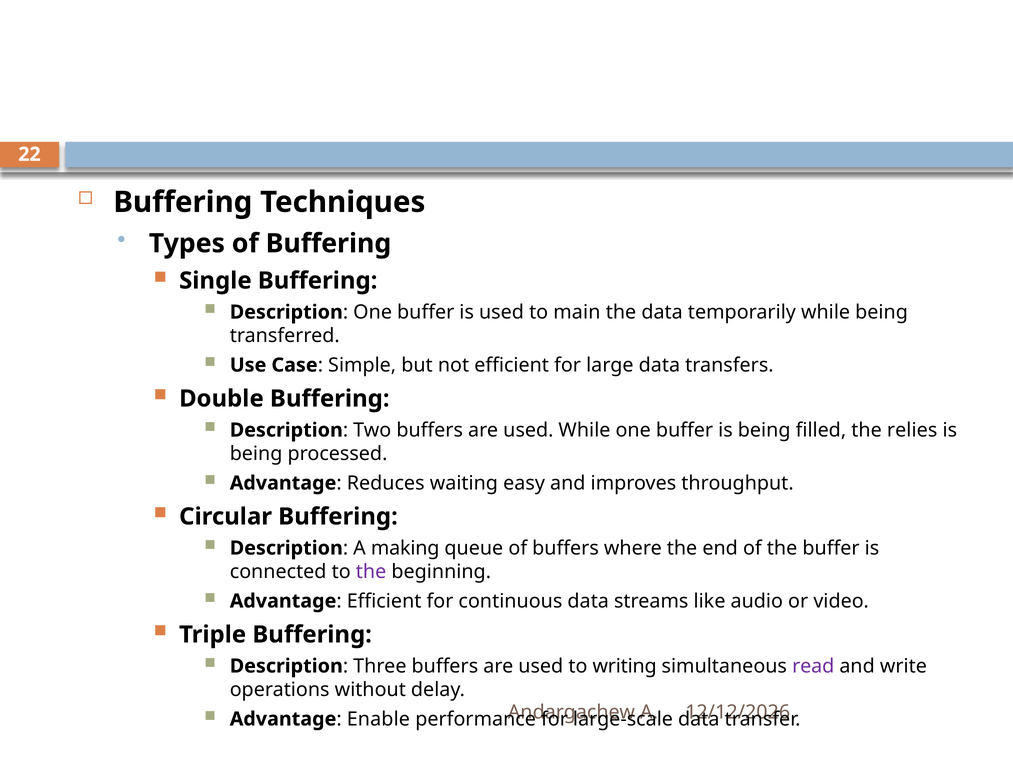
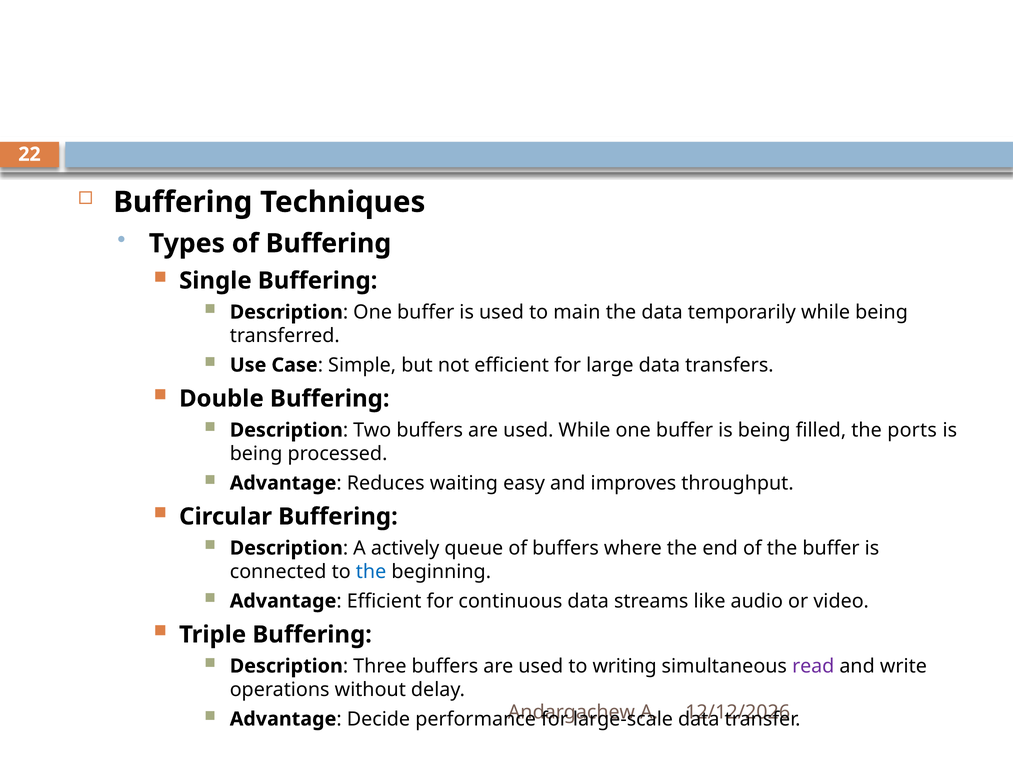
relies: relies -> ports
making: making -> actively
the at (371, 572) colour: purple -> blue
Enable: Enable -> Decide
